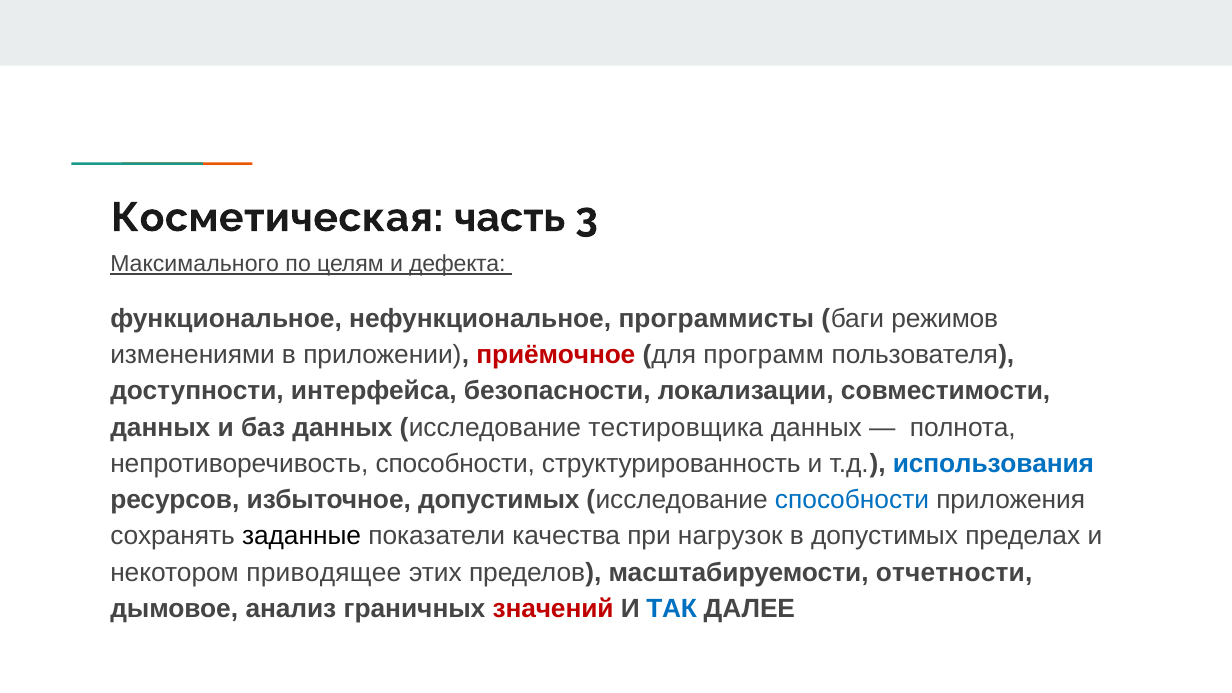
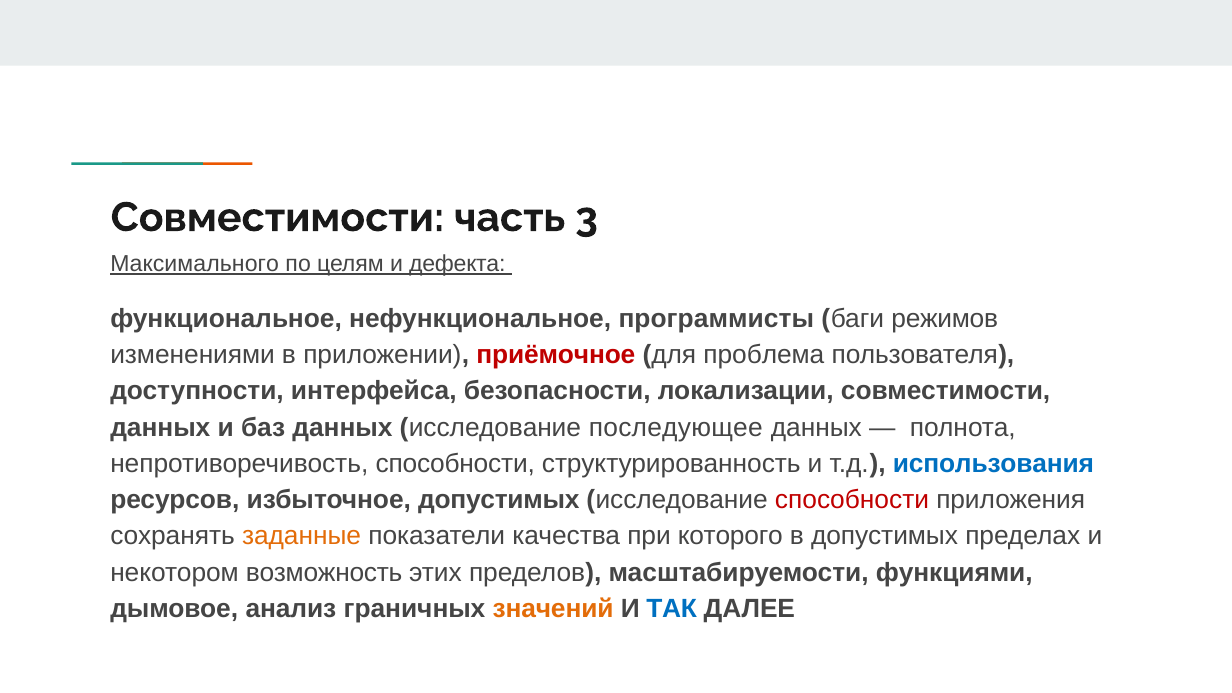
Косметическая at (277, 218): Косметическая -> Совместимости
программ: программ -> проблема
тестировщика: тестировщика -> последующее
способности at (852, 500) colour: blue -> red
заданные colour: black -> orange
нагрузок: нагрузок -> которого
приводящее: приводящее -> возможность
отчетности: отчетности -> функциями
значений colour: red -> orange
